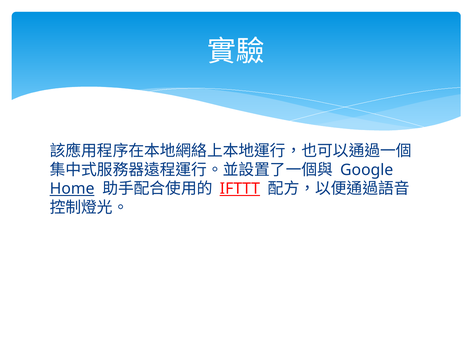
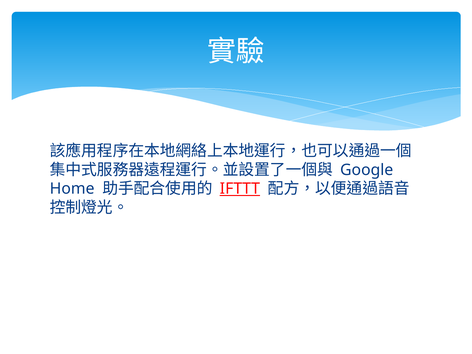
Home underline: present -> none
